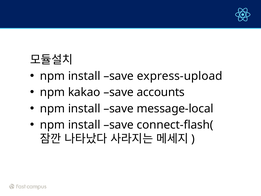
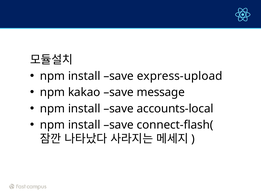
accounts: accounts -> message
message-local: message-local -> accounts-local
